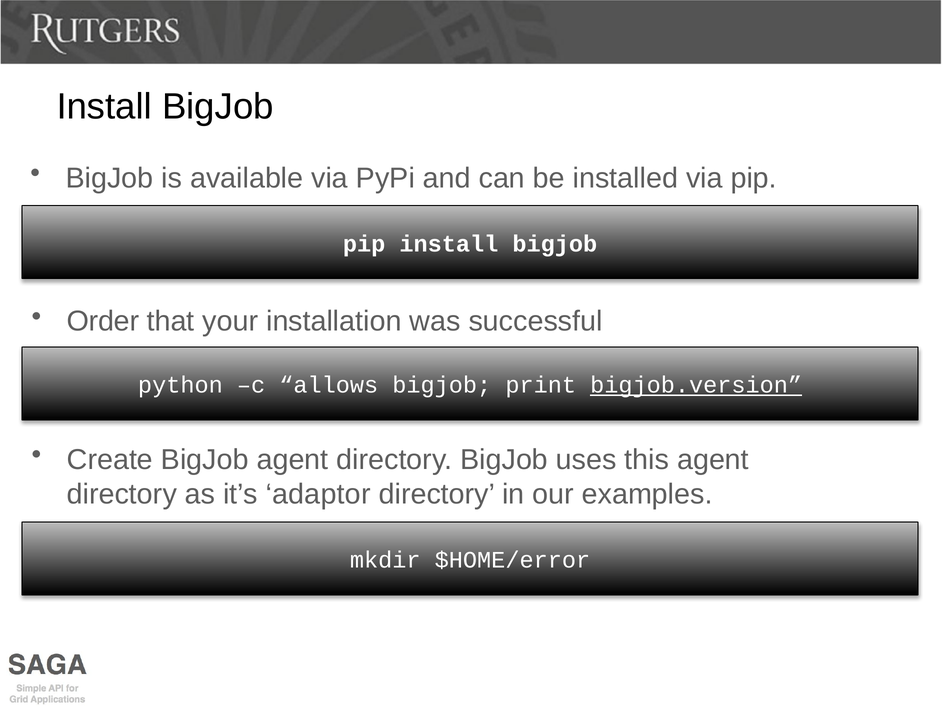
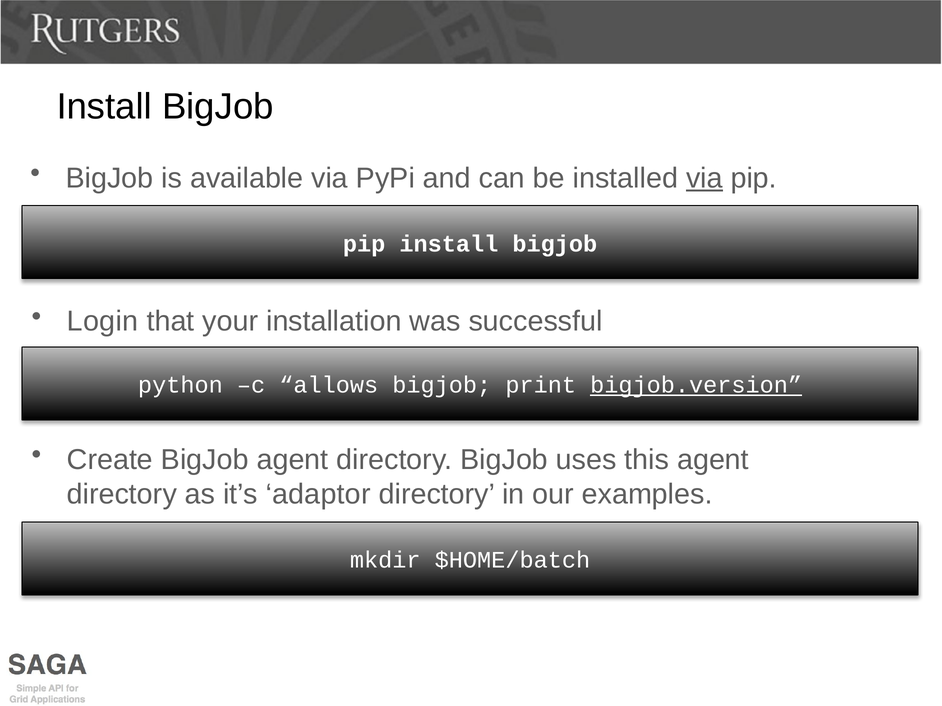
via at (704, 178) underline: none -> present
Order: Order -> Login
$HOME/error: $HOME/error -> $HOME/batch
